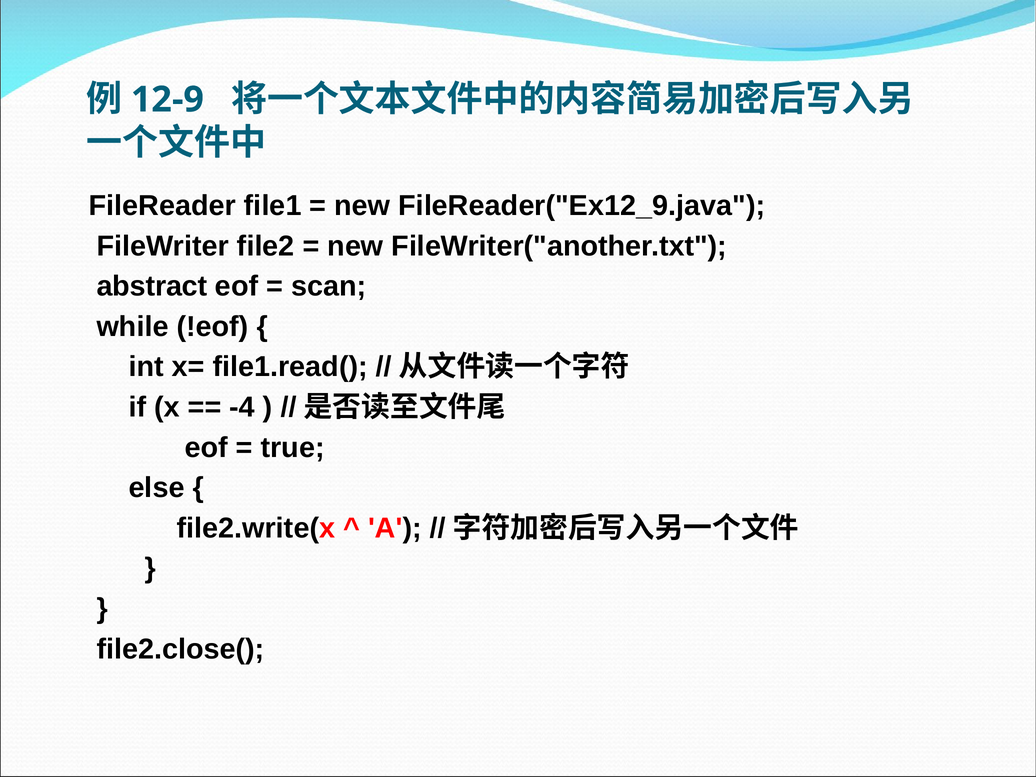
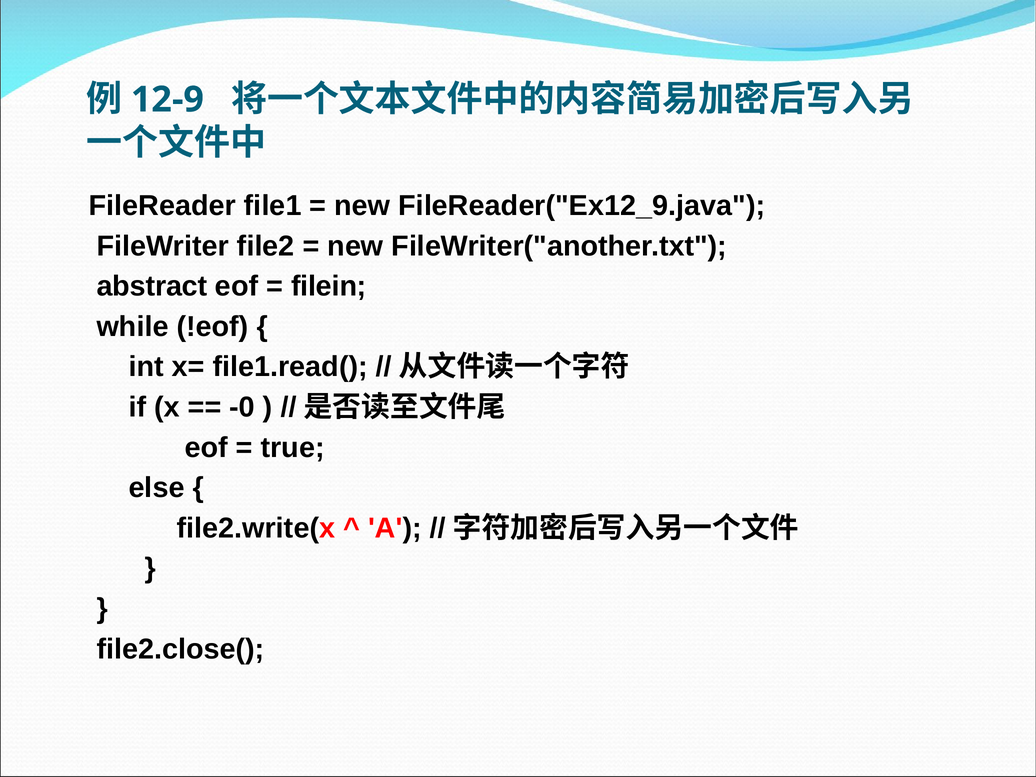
scan: scan -> filein
-4: -4 -> -0
